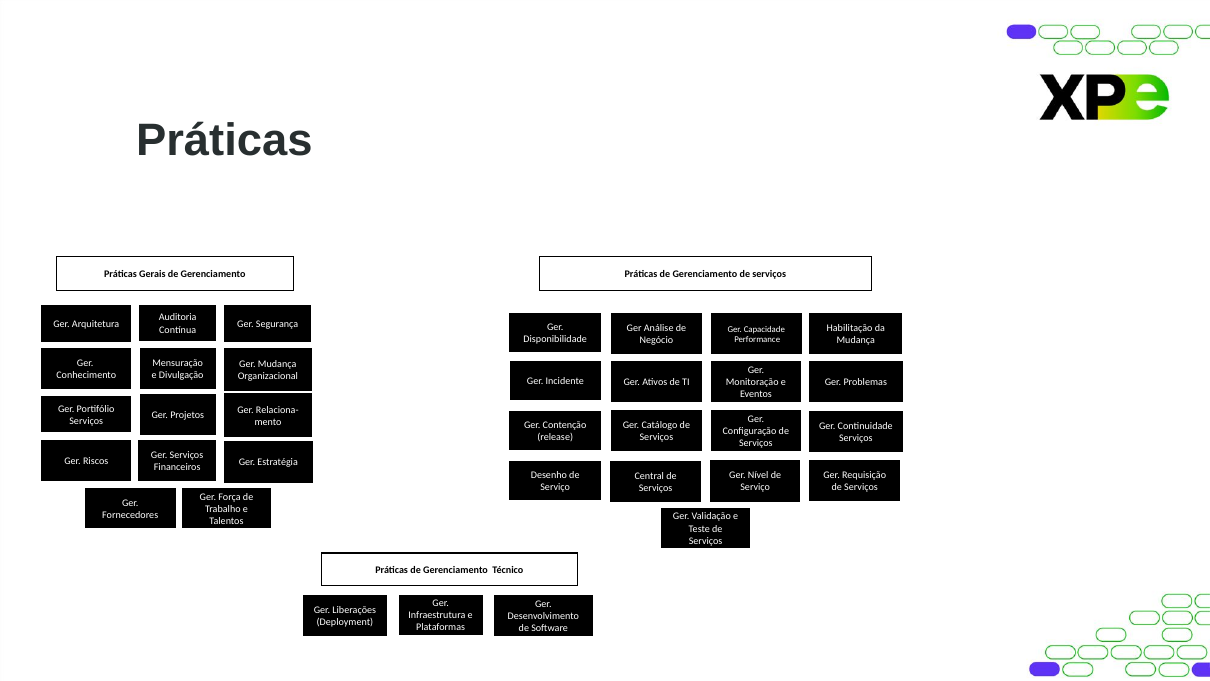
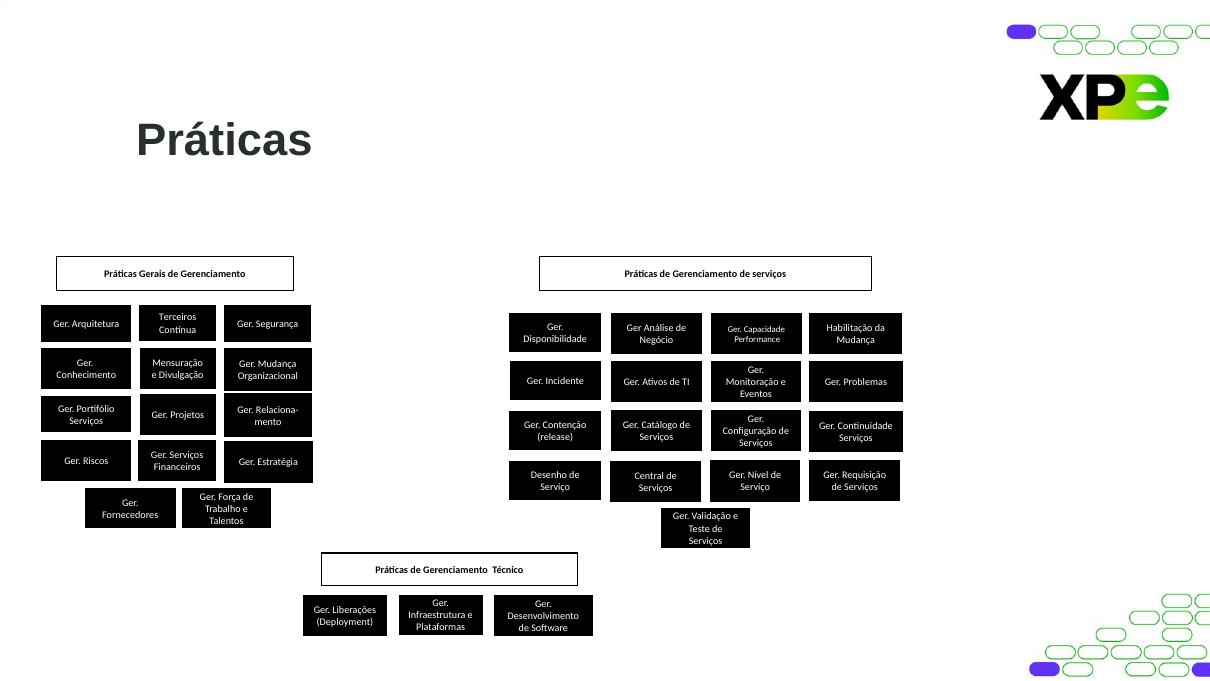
Auditoria: Auditoria -> Terceiros
